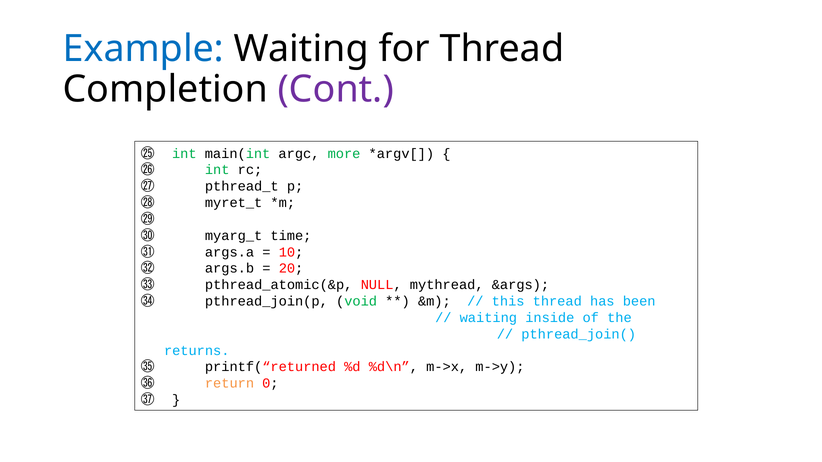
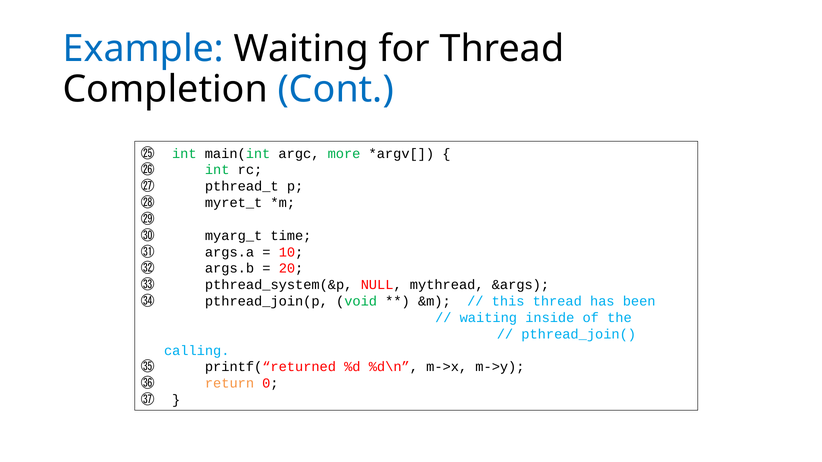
Cont colour: purple -> blue
pthread_atomic(&p: pthread_atomic(&p -> pthread_system(&p
returns: returns -> calling
